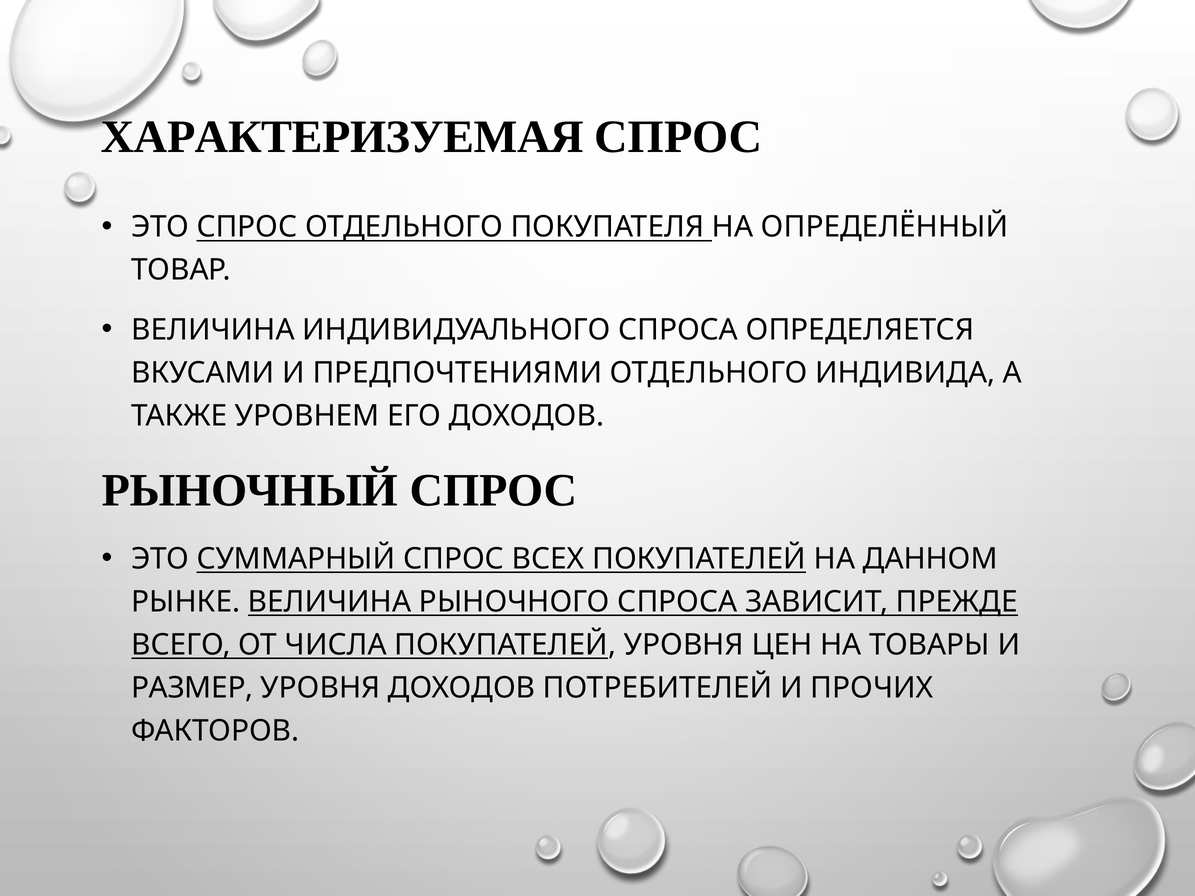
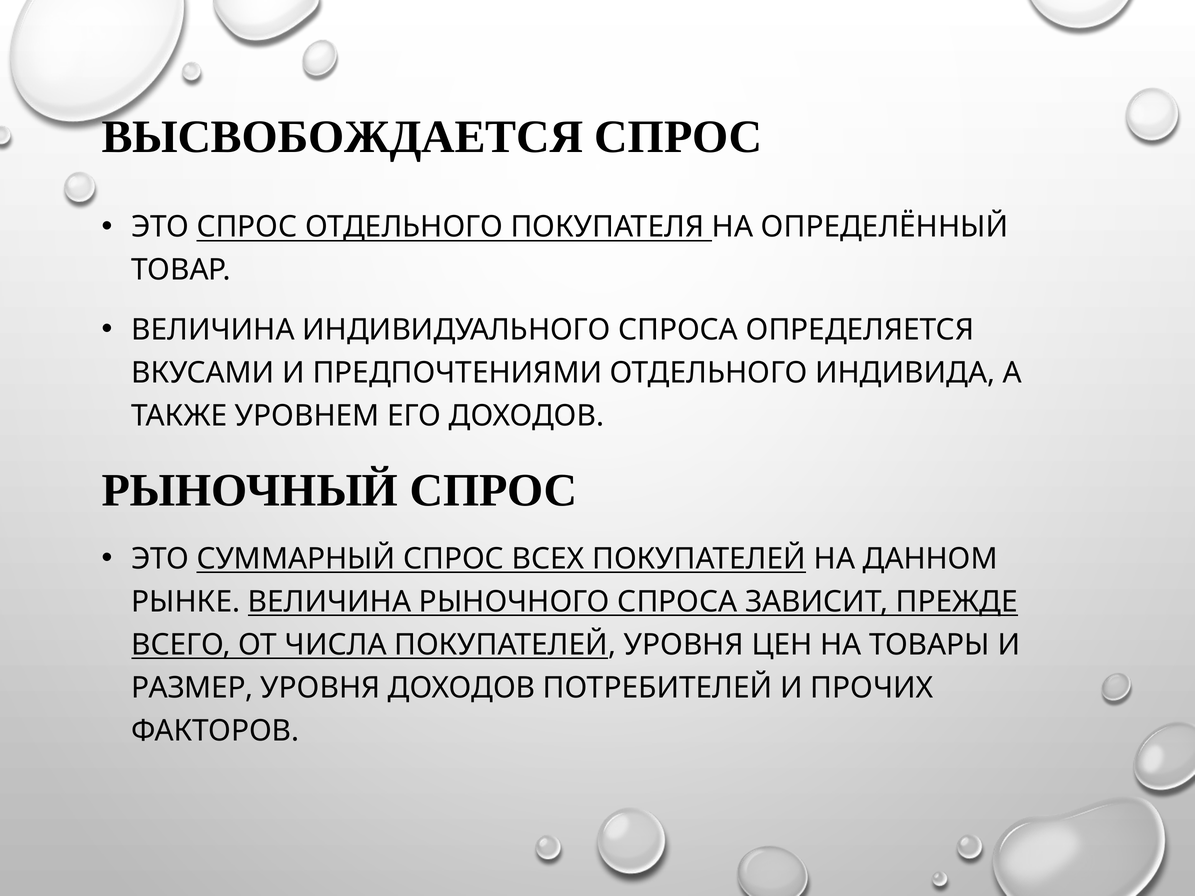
ХАРАКТЕРИЗУЕМАЯ: ХАРАКТЕРИЗУЕМАЯ -> ВЫСВОБОЖДАЕТСЯ
